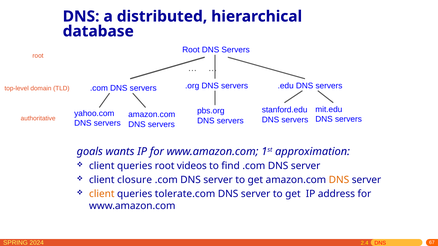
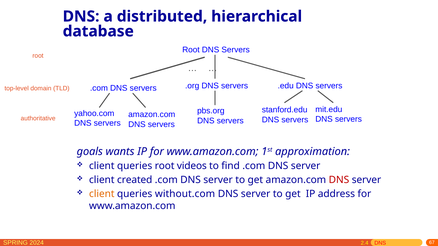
closure: closure -> created
DNS at (339, 180) colour: orange -> red
tolerate.com: tolerate.com -> without.com
